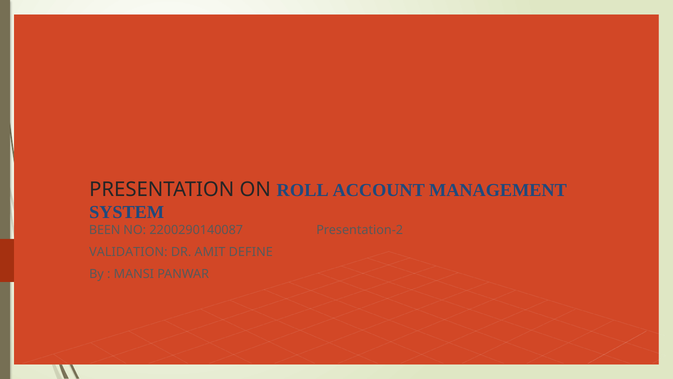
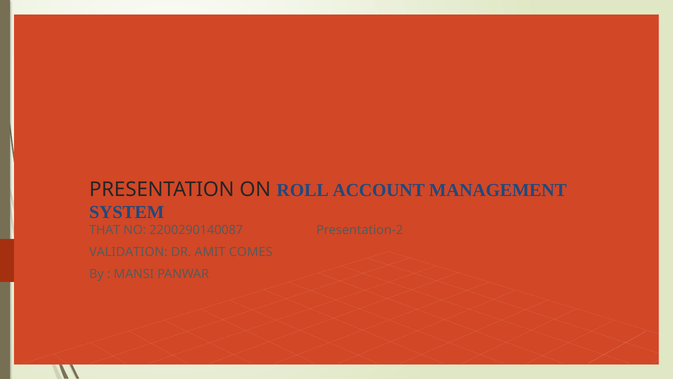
BEEN: BEEN -> THAT
DEFINE: DEFINE -> COMES
